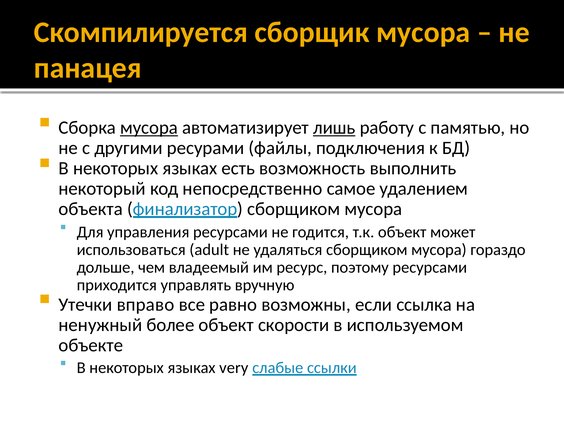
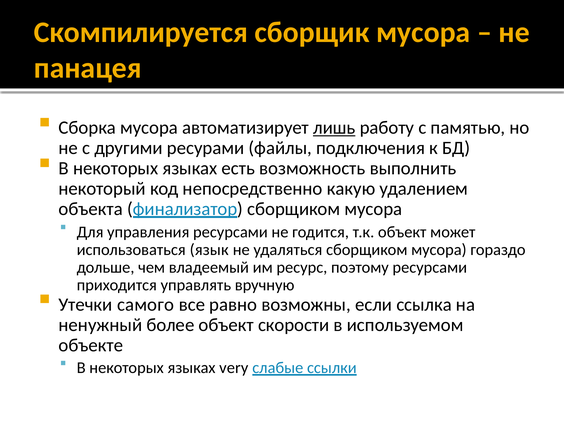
мусора at (149, 128) underline: present -> none
самое: самое -> какую
adult: adult -> язык
вправо: вправо -> самого
